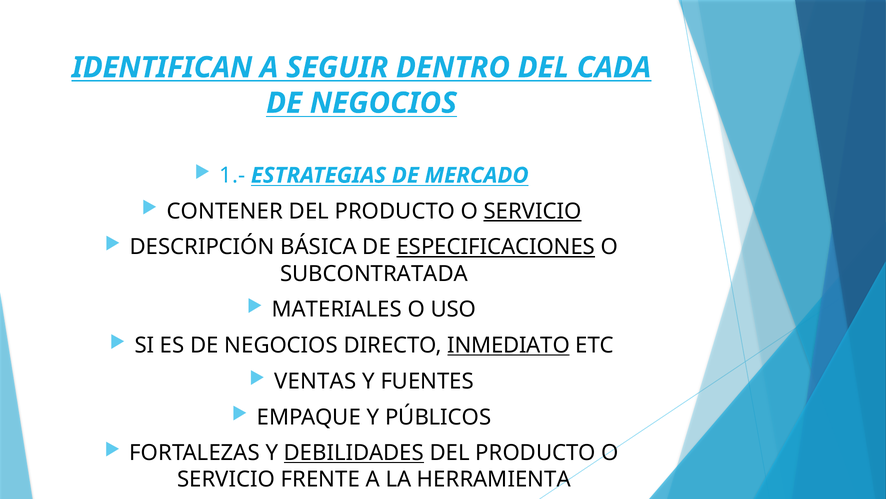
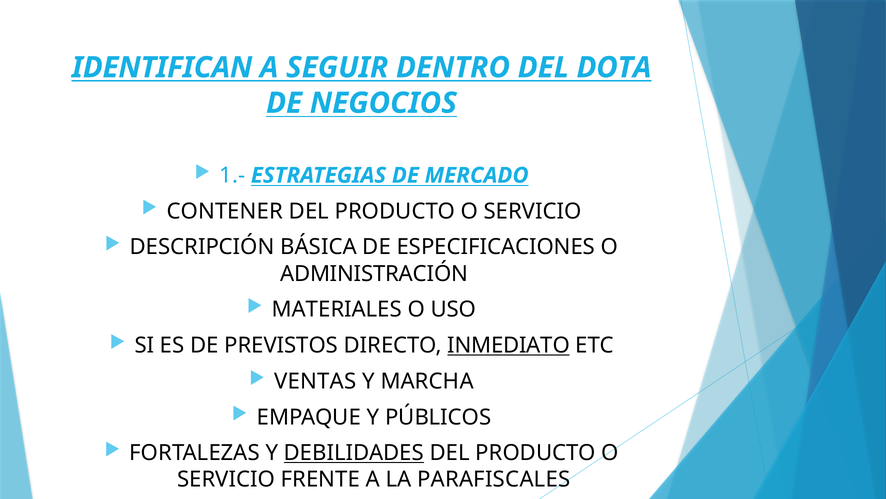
CADA: CADA -> DOTA
SERVICIO at (533, 211) underline: present -> none
ESPECIFICACIONES underline: present -> none
SUBCONTRATADA: SUBCONTRATADA -> ADMINISTRACIÓN
ES DE NEGOCIOS: NEGOCIOS -> PREVISTOS
FUENTES: FUENTES -> MARCHA
HERRAMIENTA: HERRAMIENTA -> PARAFISCALES
